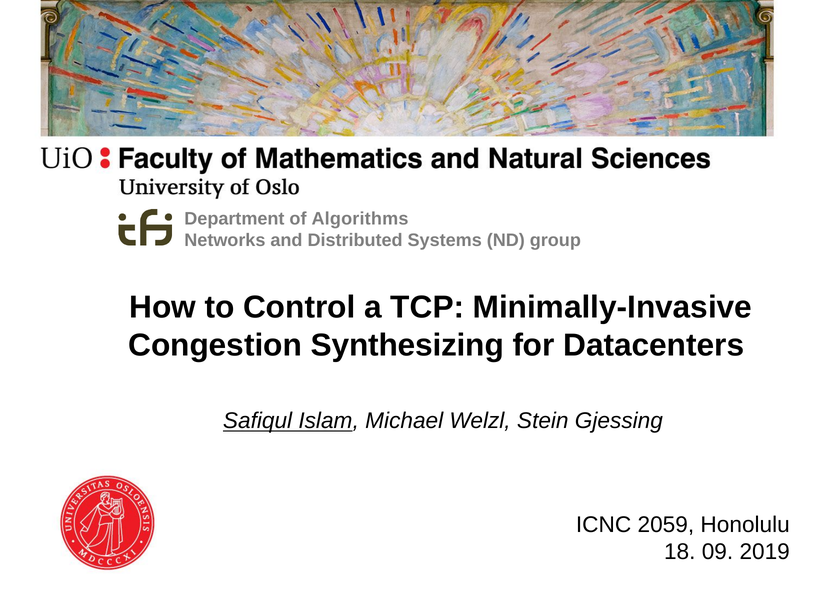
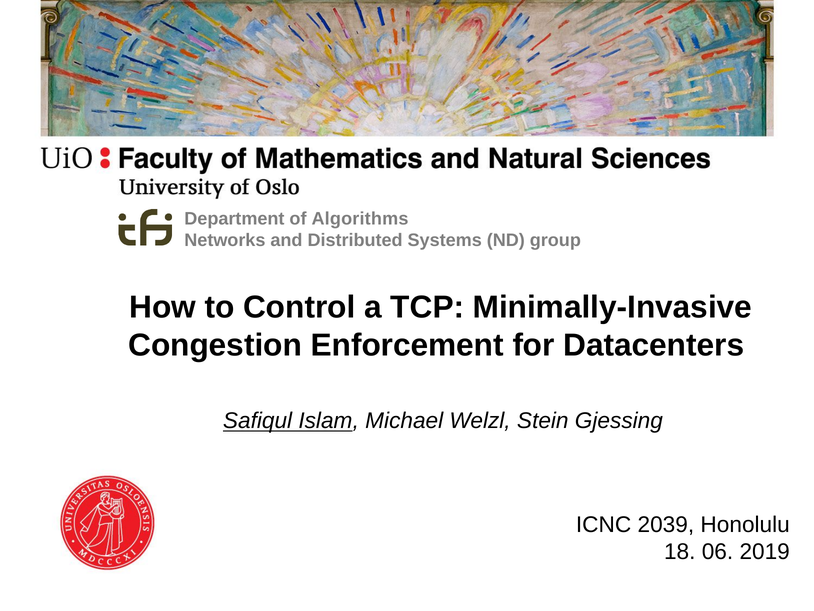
Synthesizing: Synthesizing -> Enforcement
2059: 2059 -> 2039
09: 09 -> 06
